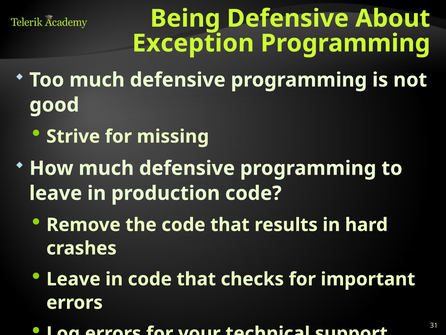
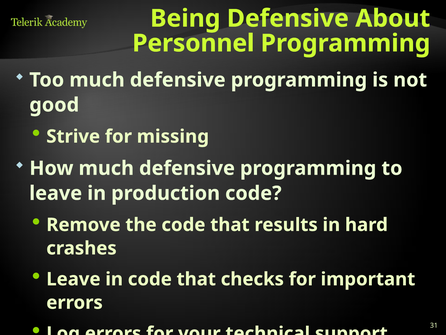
Exception at (193, 43): Exception -> Personnel
